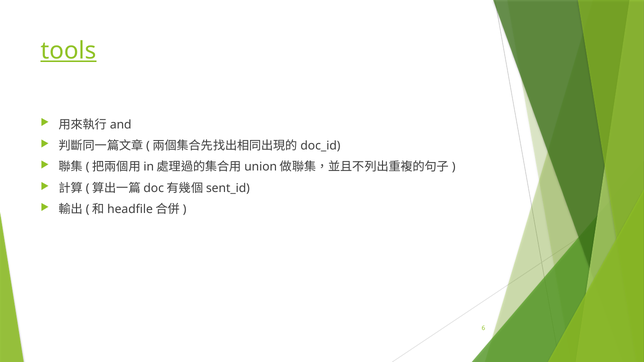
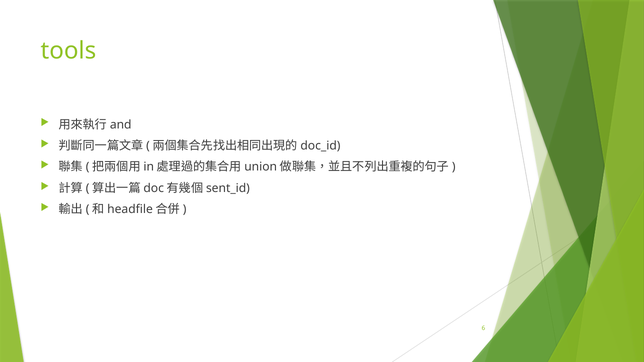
tools underline: present -> none
